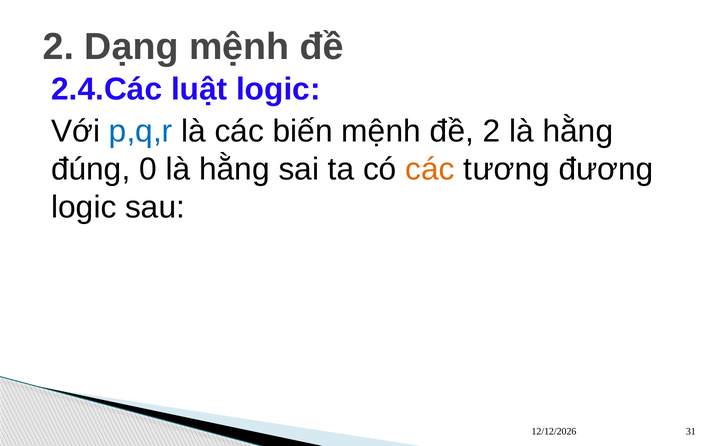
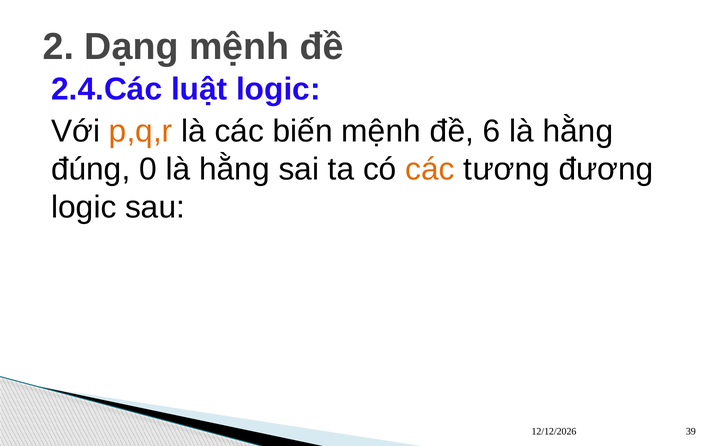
p,q,r colour: blue -> orange
đề 2: 2 -> 6
31: 31 -> 39
